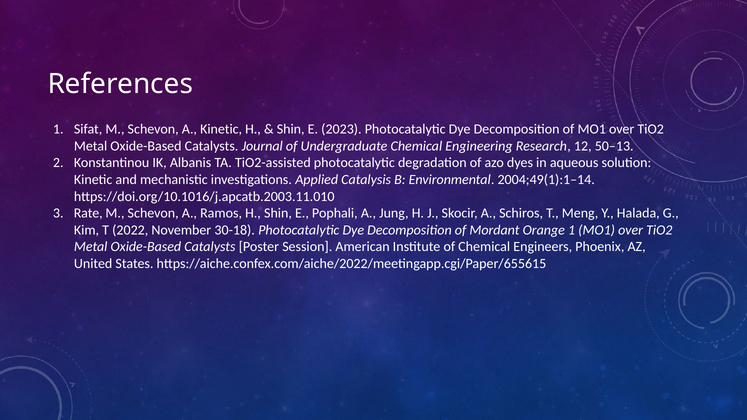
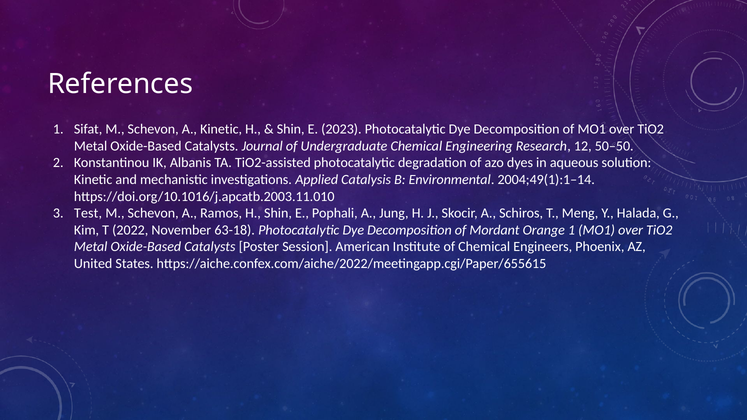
50–13: 50–13 -> 50–50
Rate: Rate -> Test
30-18: 30-18 -> 63-18
